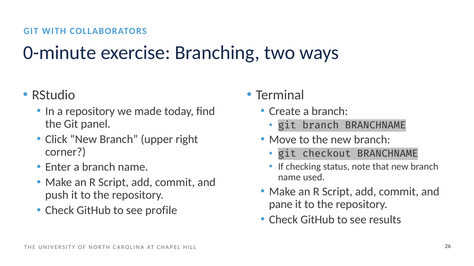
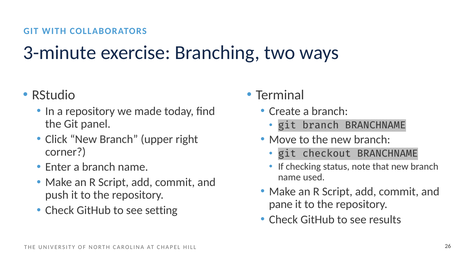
0-minute: 0-minute -> 3-minute
profile: profile -> setting
